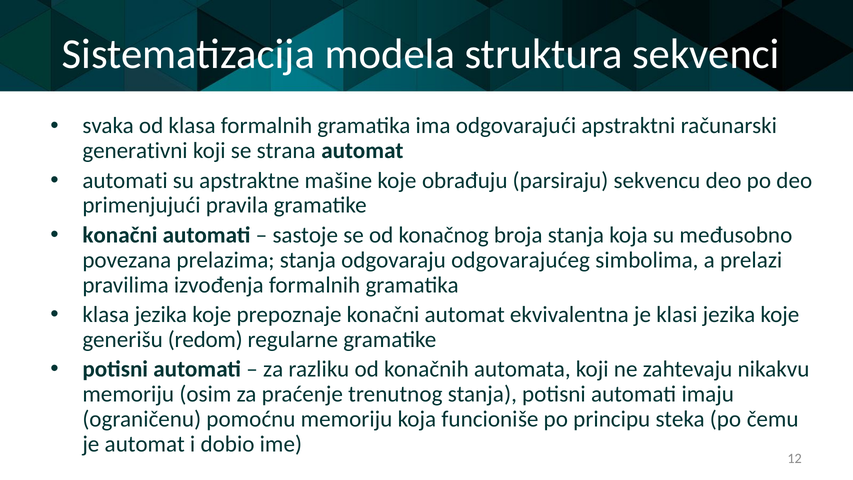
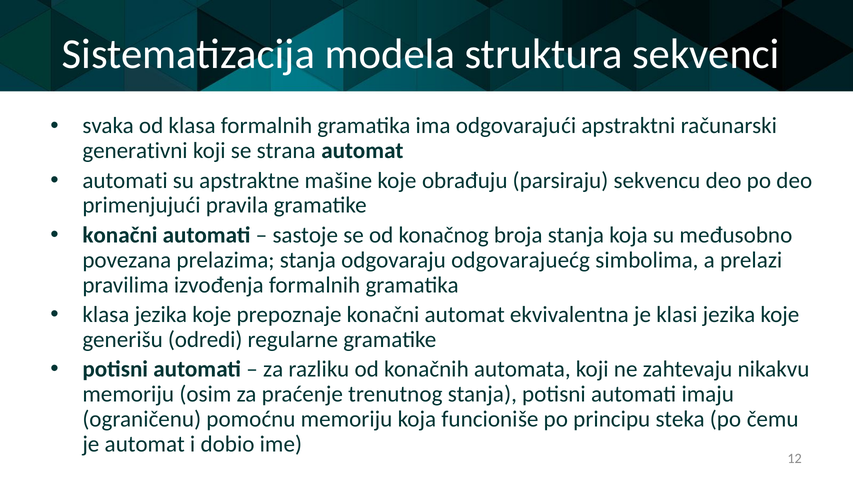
odgovarajućeg: odgovarajućeg -> odgovarajuećg
redom: redom -> odredi
